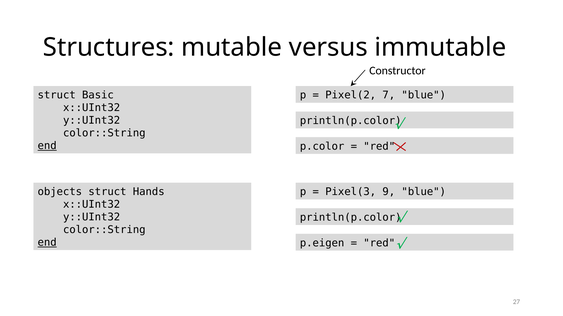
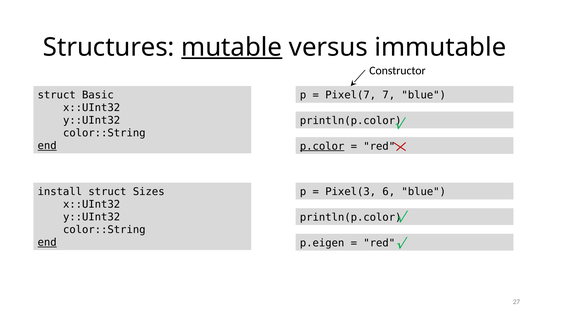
mutable underline: none -> present
Pixel(2: Pixel(2 -> Pixel(7
p.color underline: none -> present
objects: objects -> install
Hands: Hands -> Sizes
9: 9 -> 6
